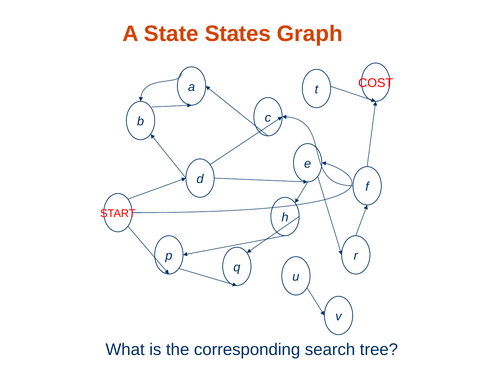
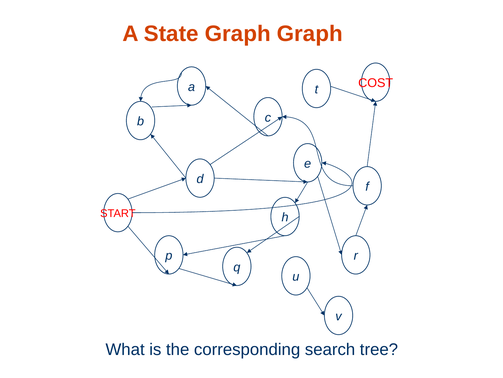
State States: States -> Graph
